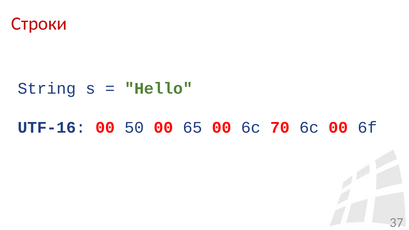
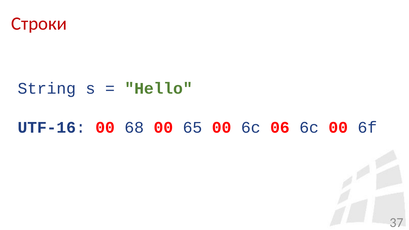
50: 50 -> 68
70: 70 -> 06
